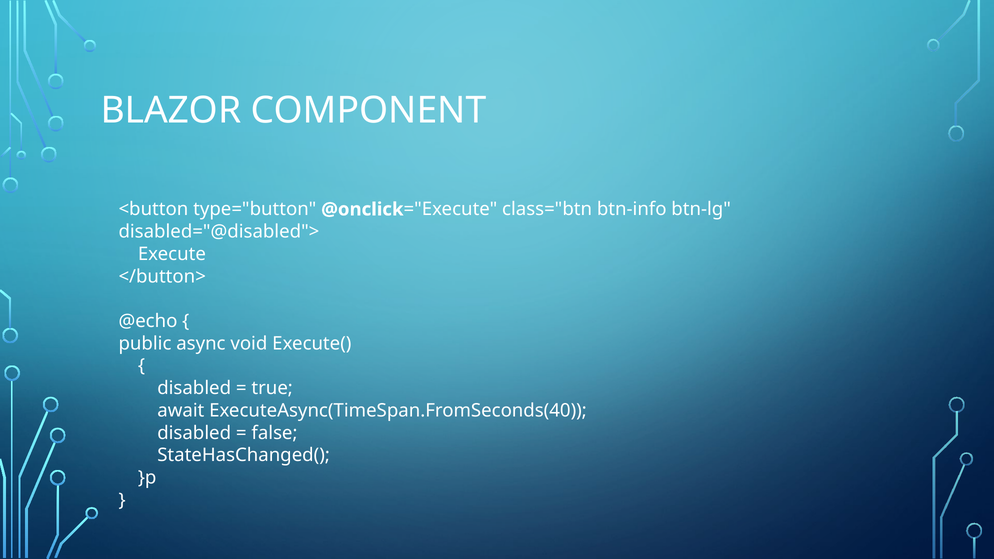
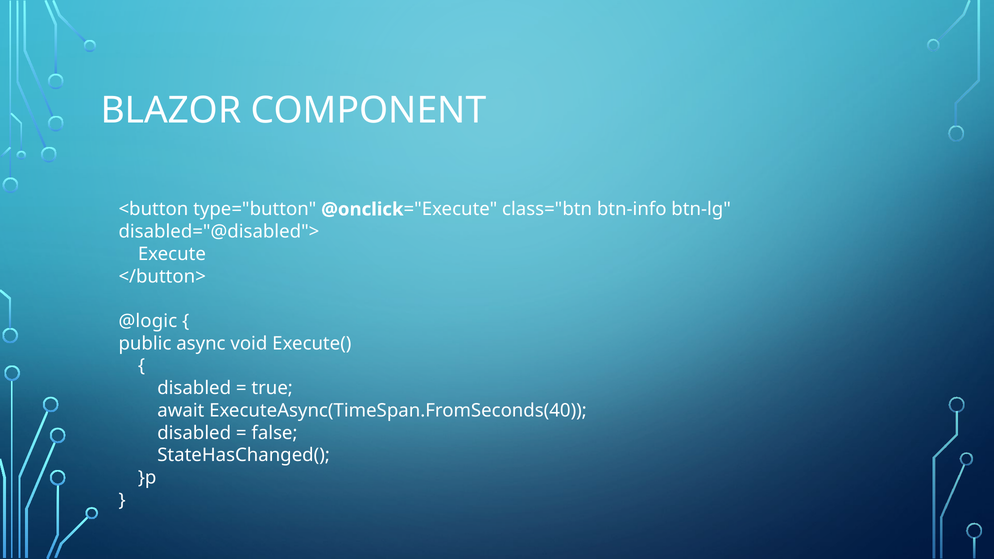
@echo: @echo -> @logic
